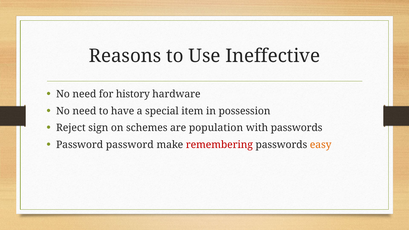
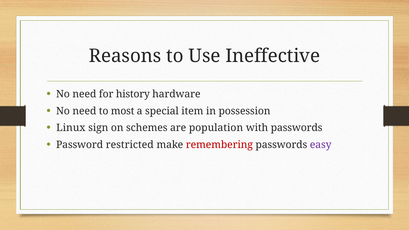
have: have -> most
Reject: Reject -> Linux
Password password: password -> restricted
easy colour: orange -> purple
